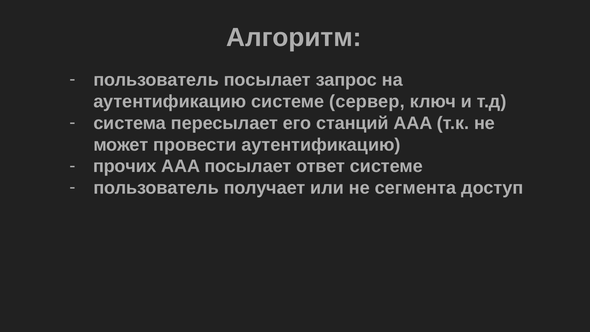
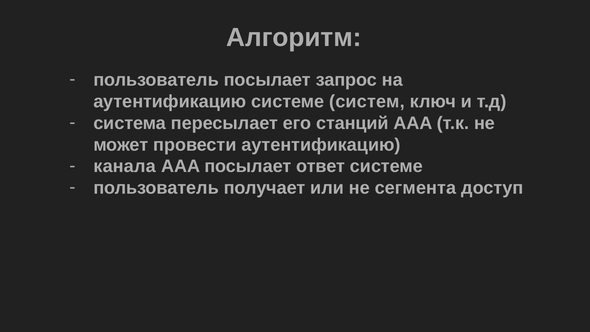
сервер: сервер -> систем
прочих: прочих -> канала
